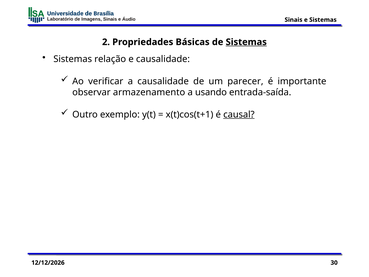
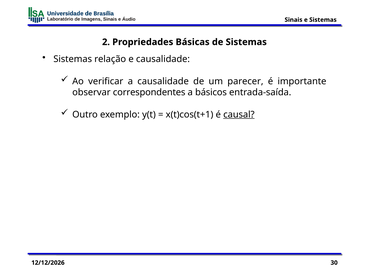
Sistemas at (246, 42) underline: present -> none
armazenamento: armazenamento -> correspondentes
usando: usando -> básicos
